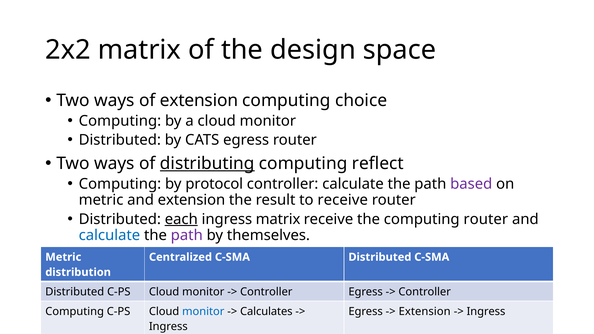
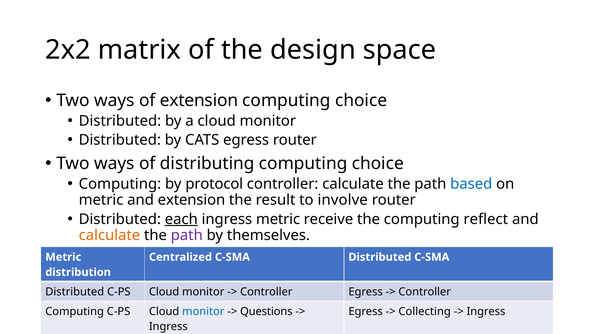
Computing at (120, 121): Computing -> Distributed
distributing underline: present -> none
reflect at (378, 164): reflect -> choice
based colour: purple -> blue
to receive: receive -> involve
ingress matrix: matrix -> metric
computing router: router -> reflect
calculate at (109, 235) colour: blue -> orange
Calculates: Calculates -> Questions
Extension at (425, 312): Extension -> Collecting
